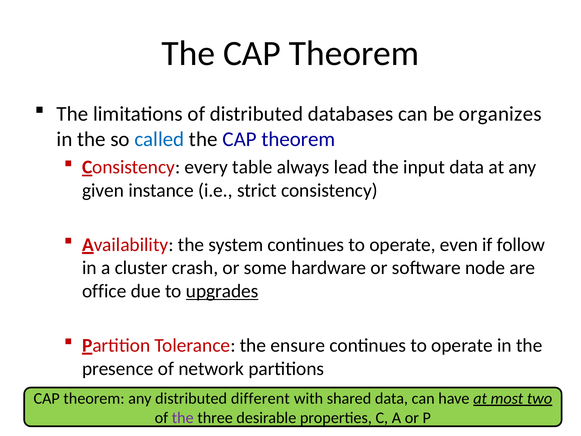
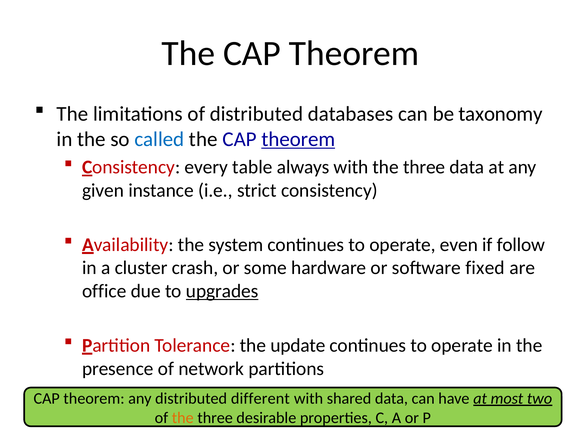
organizes: organizes -> taxonomy
theorem at (298, 139) underline: none -> present
always lead: lead -> with
input at (424, 167): input -> three
node: node -> fixed
ensure: ensure -> update
the at (183, 417) colour: purple -> orange
